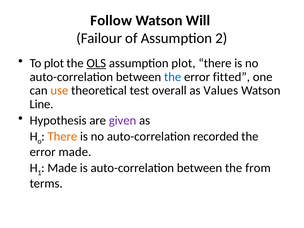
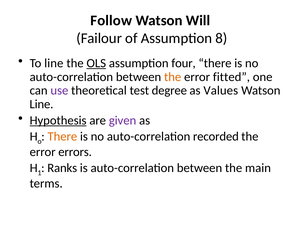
2: 2 -> 8
To plot: plot -> line
assumption plot: plot -> four
the at (173, 77) colour: blue -> orange
use colour: orange -> purple
overall: overall -> degree
Hypothesis underline: none -> present
error made: made -> errors
Made at (62, 168): Made -> Ranks
from: from -> main
